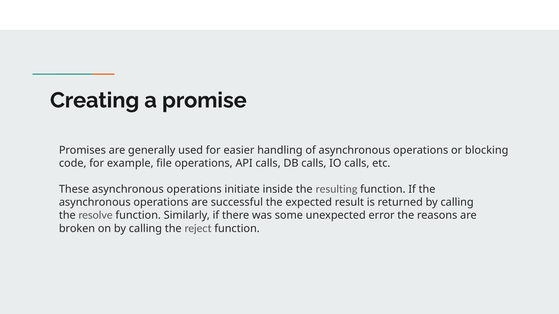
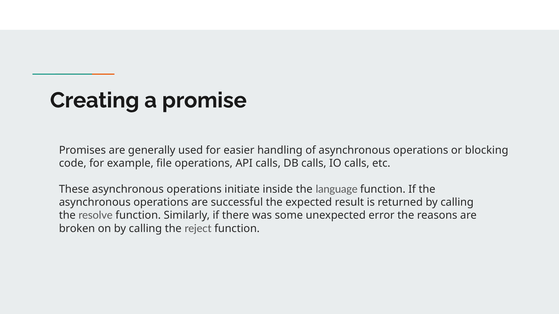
resulting: resulting -> language
